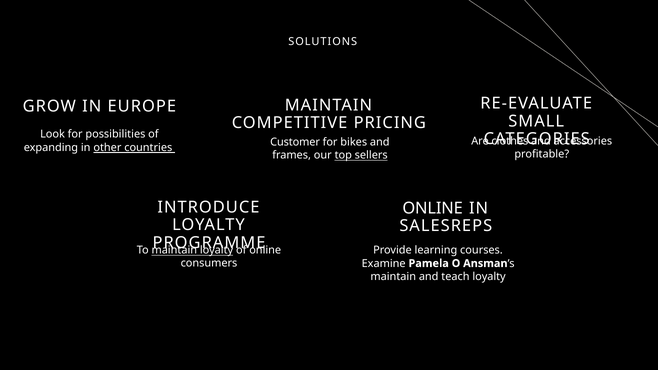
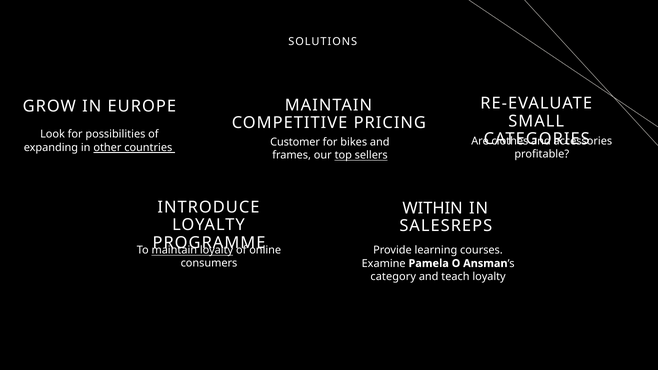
ONLINE at (433, 208): ONLINE -> WITHIN
maintain at (393, 277): maintain -> category
